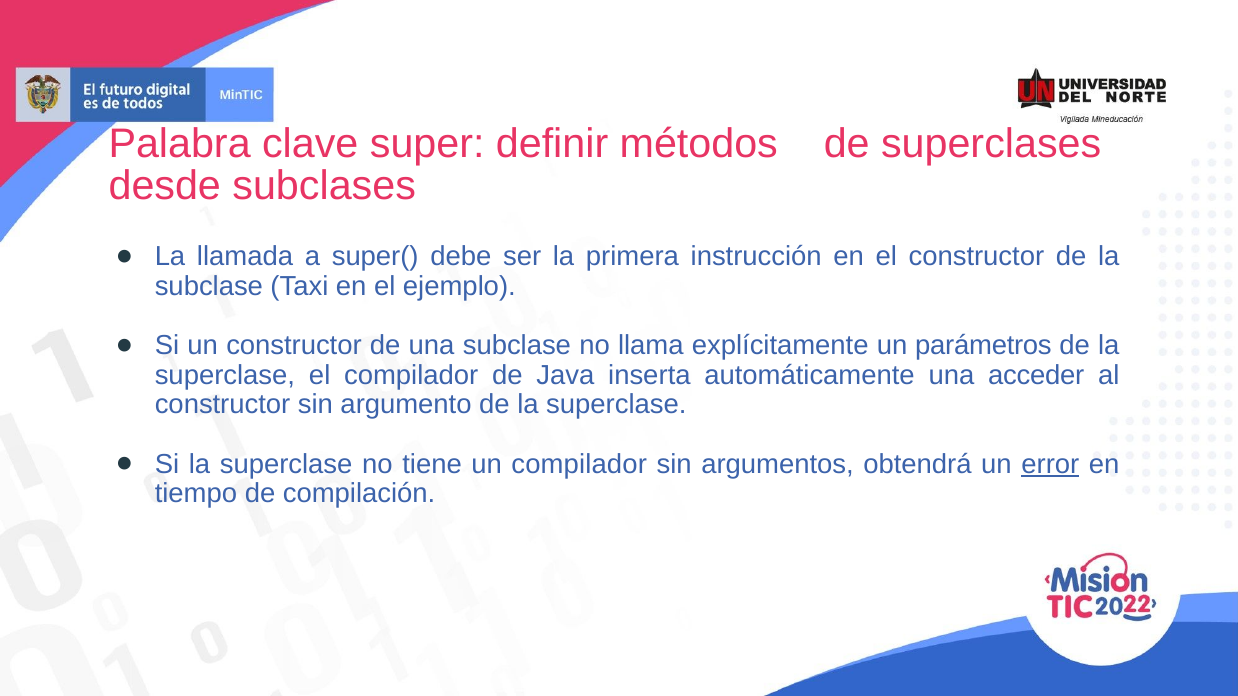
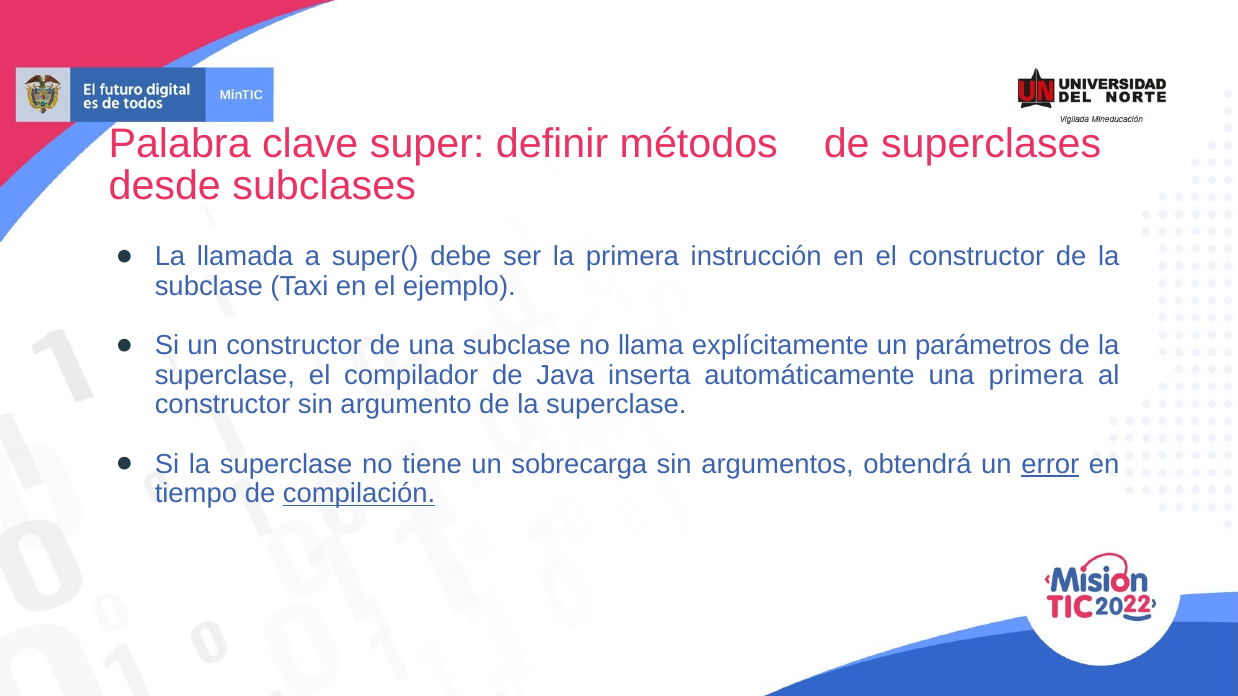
una acceder: acceder -> primera
un compilador: compilador -> sobrecarga
compilación underline: none -> present
